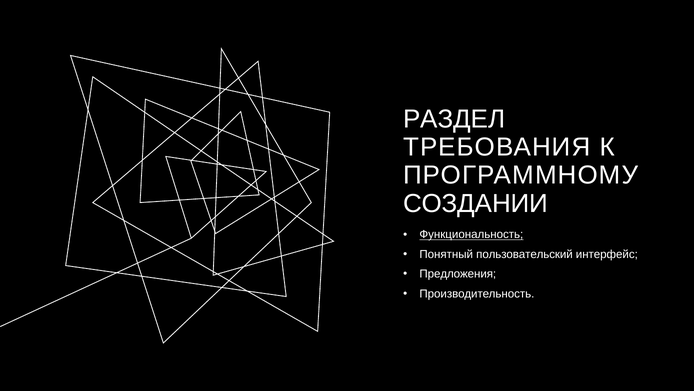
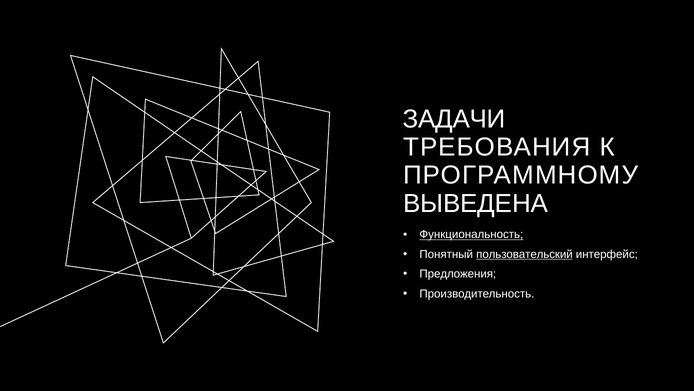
РАЗДЕЛ: РАЗДЕЛ -> ЗАДАЧИ
СОЗДАНИИ: СОЗДАНИИ -> ВЫВЕДЕНА
пользовательский underline: none -> present
